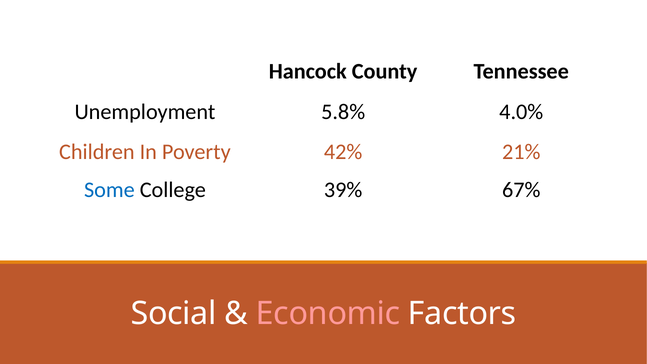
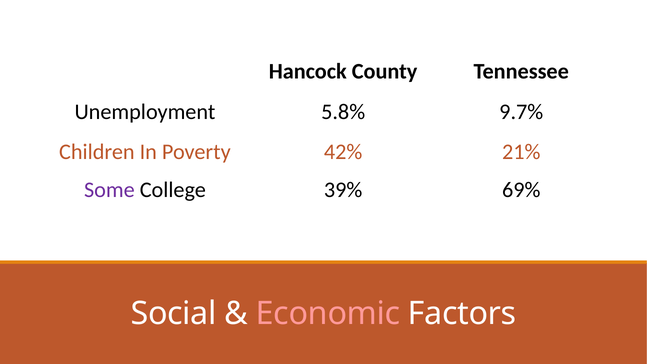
4.0%: 4.0% -> 9.7%
Some colour: blue -> purple
67%: 67% -> 69%
